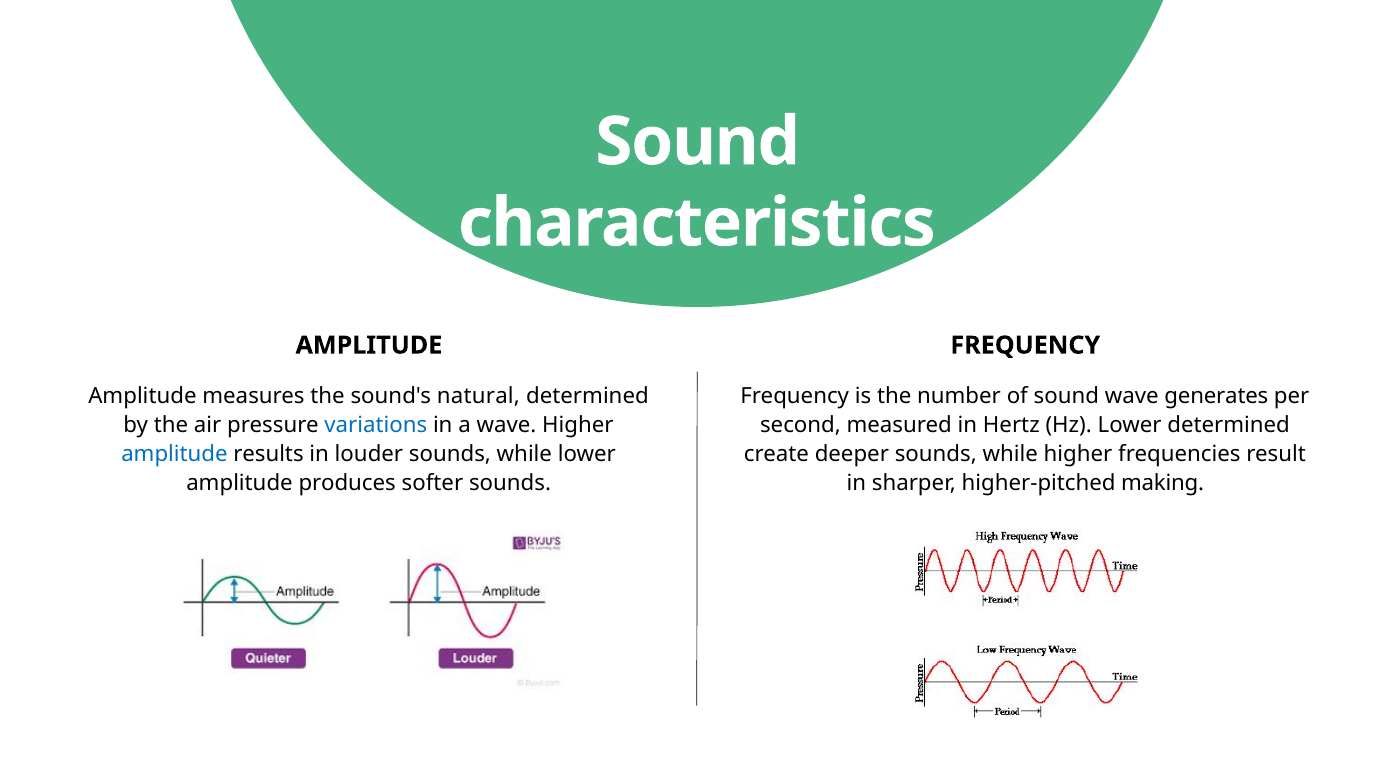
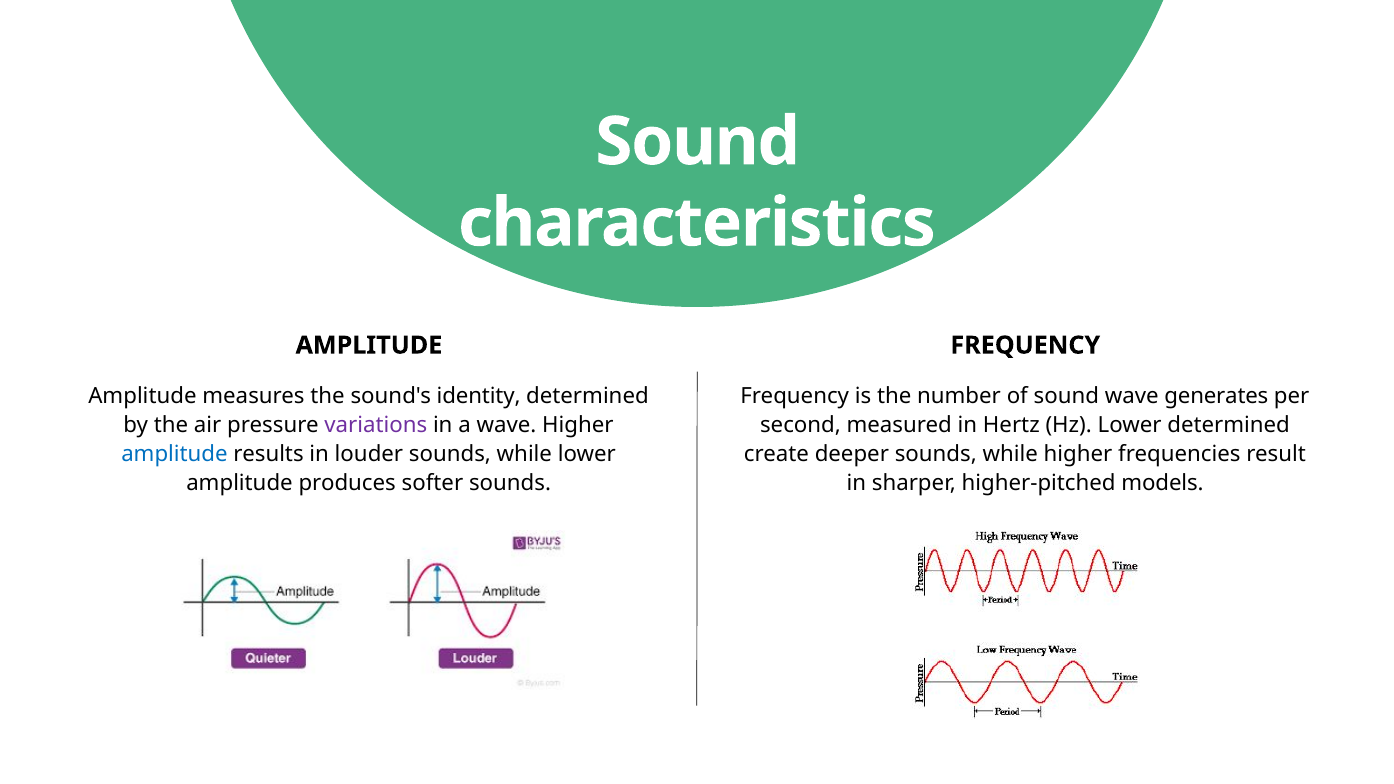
natural: natural -> identity
variations colour: blue -> purple
making: making -> models
